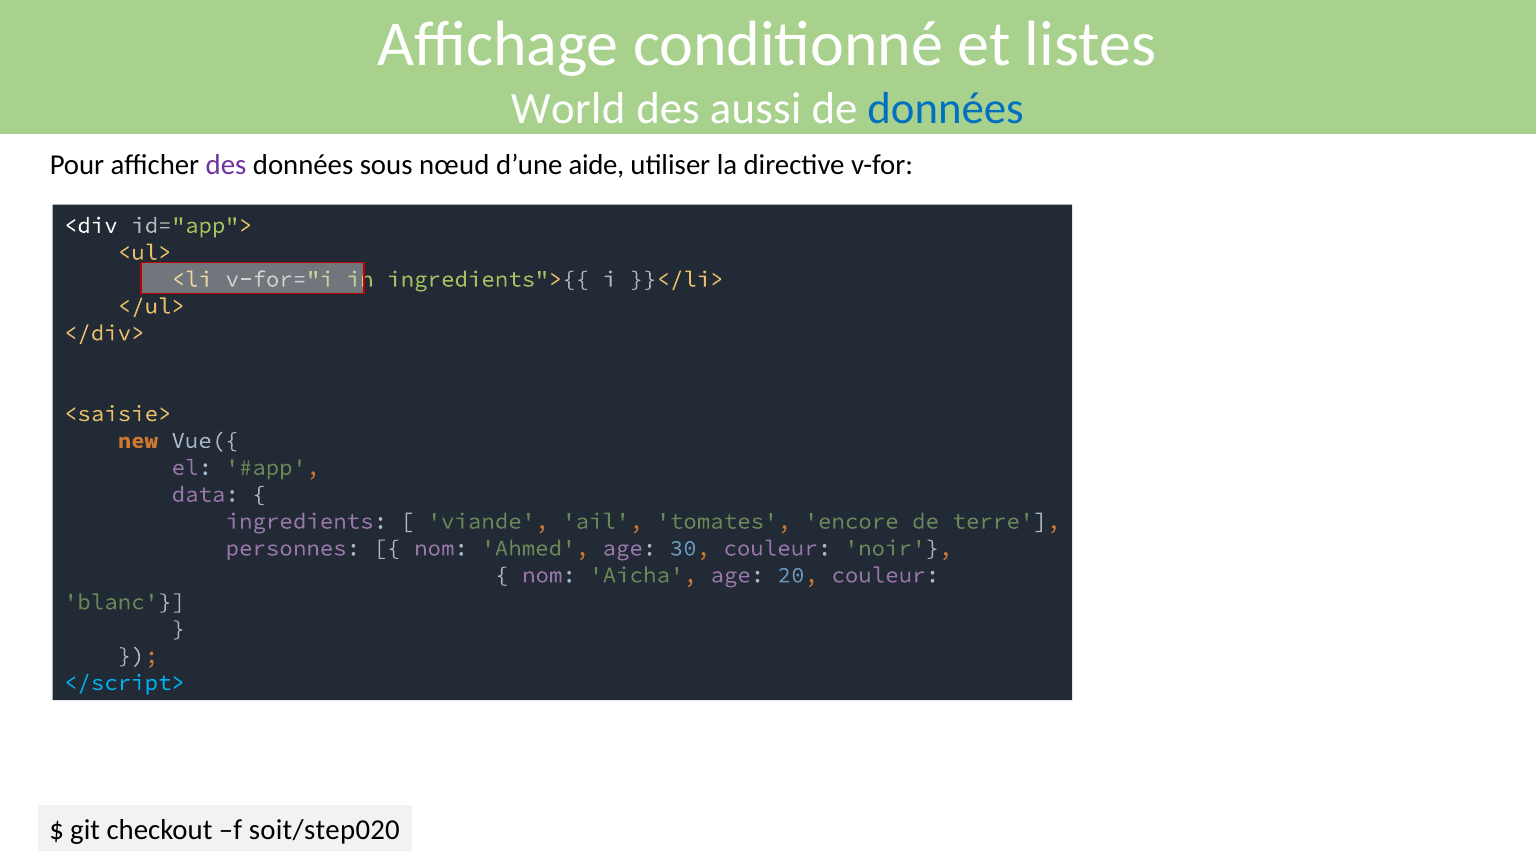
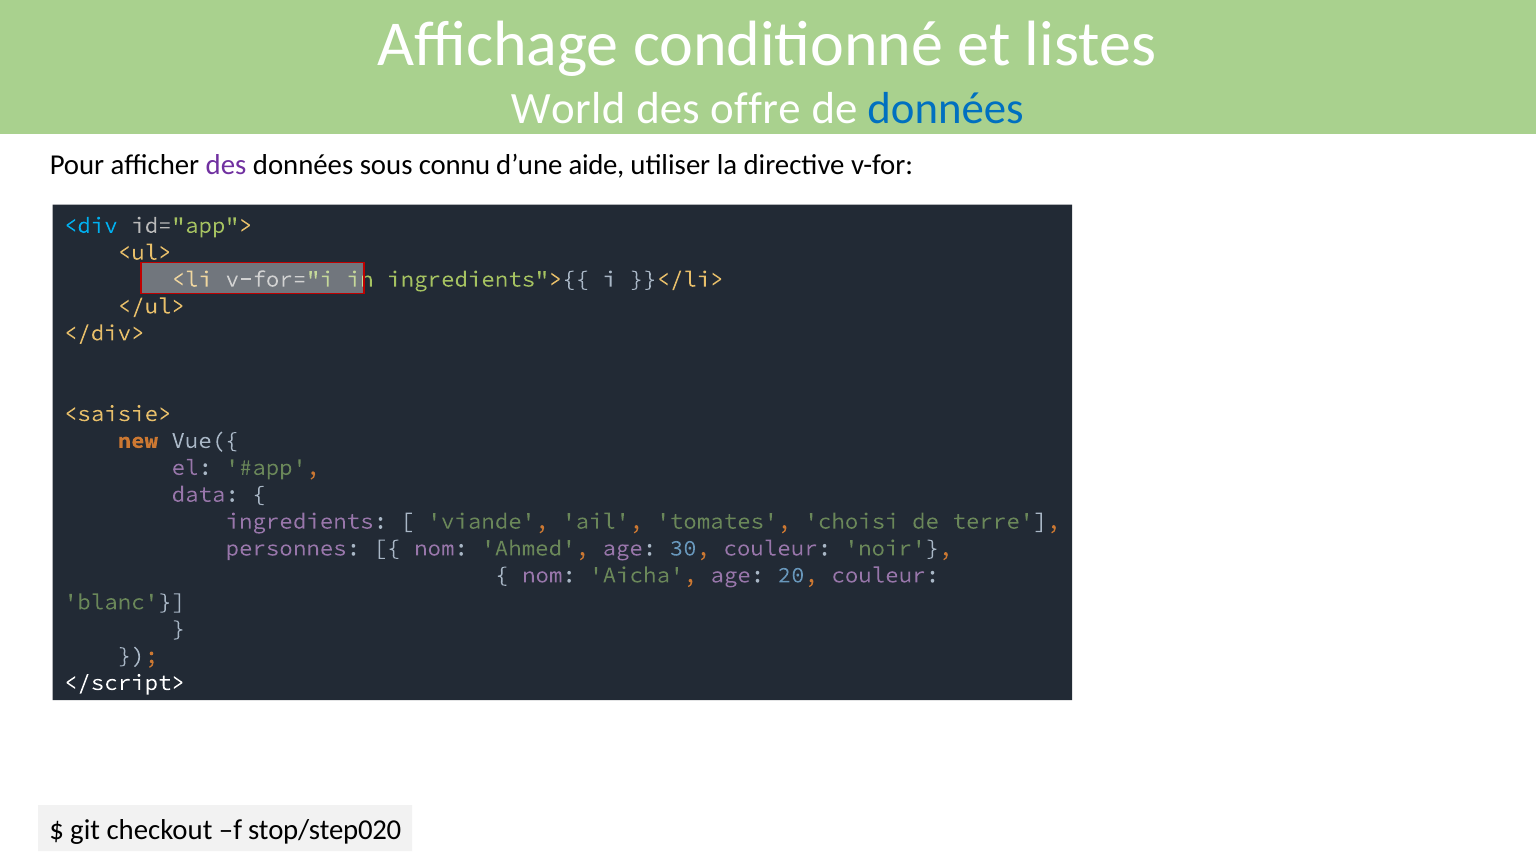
aussi: aussi -> offre
nœud: nœud -> connu
<div colour: white -> light blue
encore: encore -> choisi
</script> colour: light blue -> white
soit/step020: soit/step020 -> stop/step020
